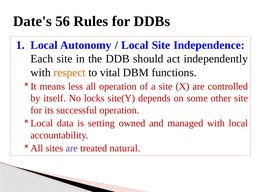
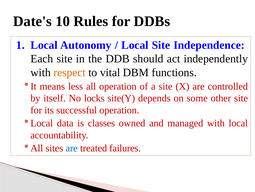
56: 56 -> 10
setting: setting -> classes
are at (72, 148) colour: purple -> blue
natural: natural -> failures
